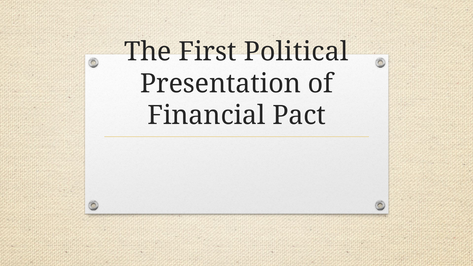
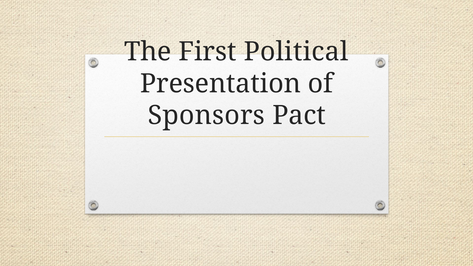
Financial: Financial -> Sponsors
